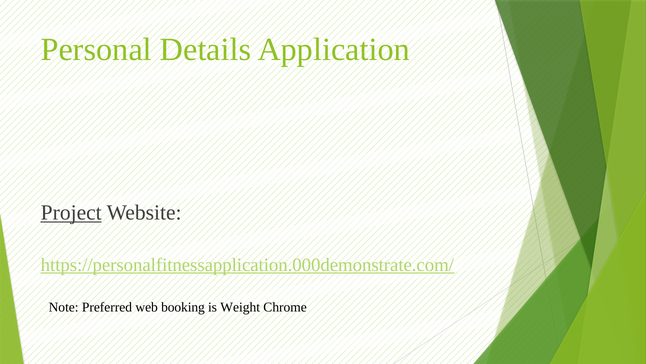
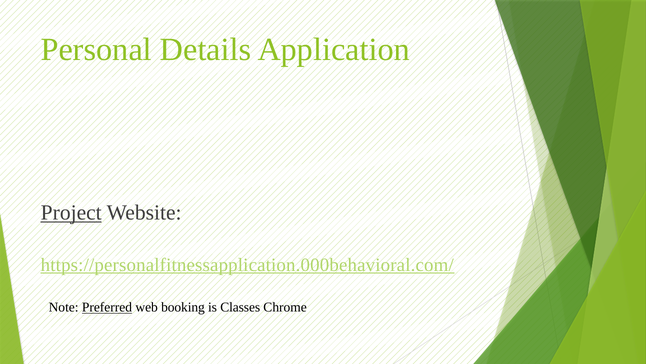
https://personalfitnessapplication.000demonstrate.com/: https://personalfitnessapplication.000demonstrate.com/ -> https://personalfitnessapplication.000behavioral.com/
Preferred underline: none -> present
Weight: Weight -> Classes
